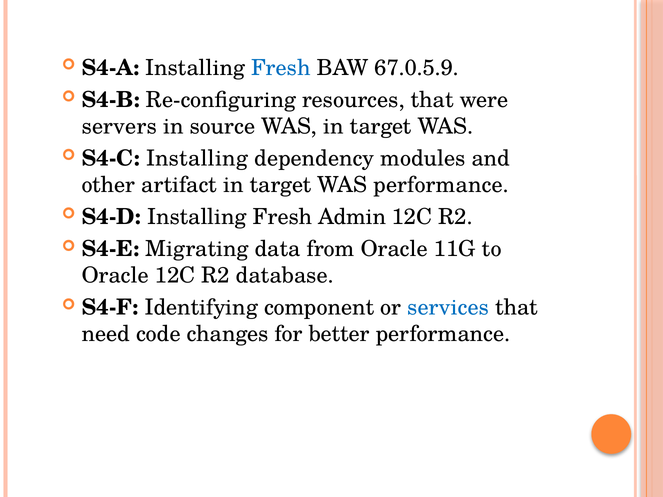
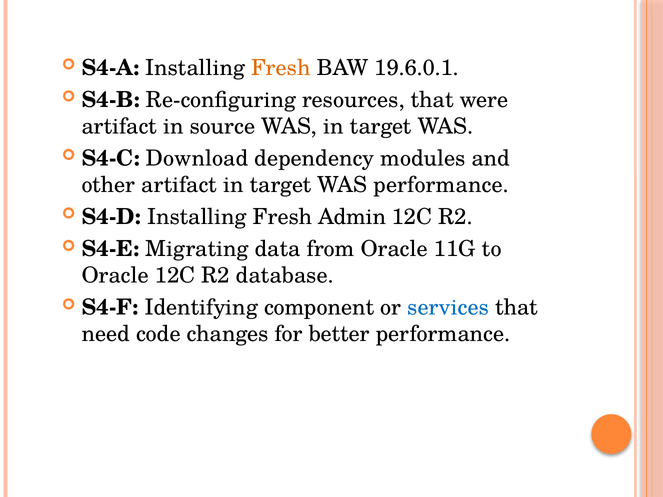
Fresh at (281, 68) colour: blue -> orange
67.0.5.9: 67.0.5.9 -> 19.6.0.1
servers at (119, 126): servers -> artifact
S4-C Installing: Installing -> Download
